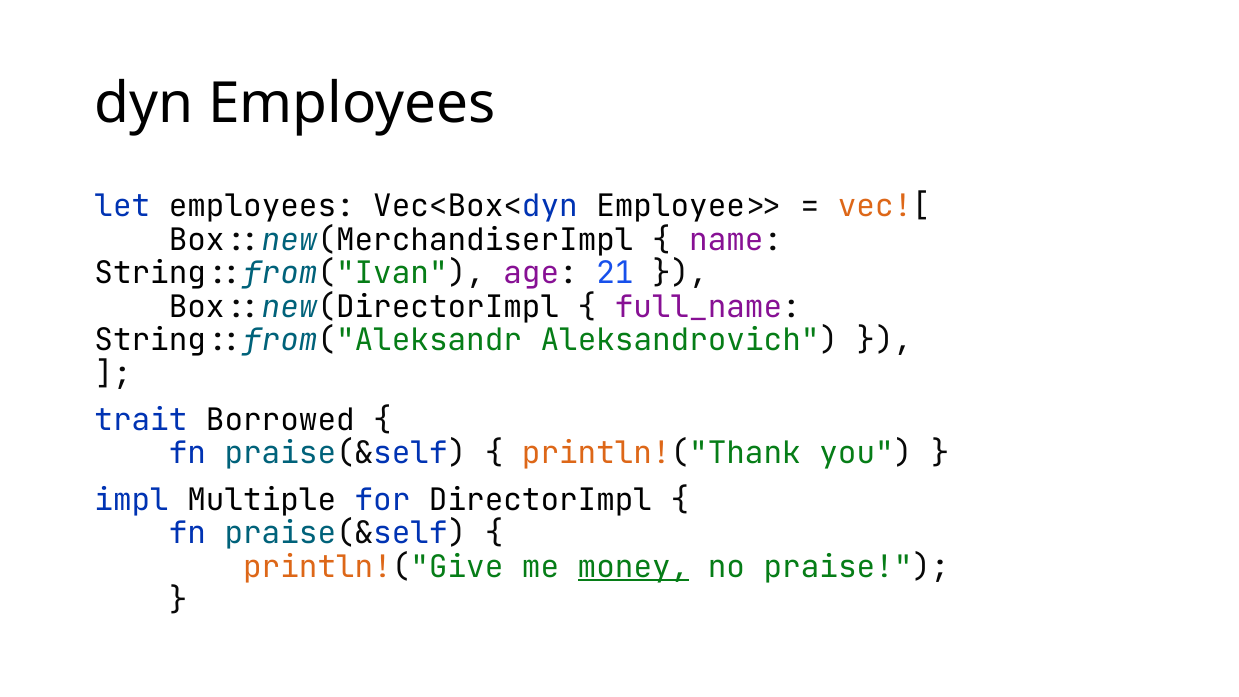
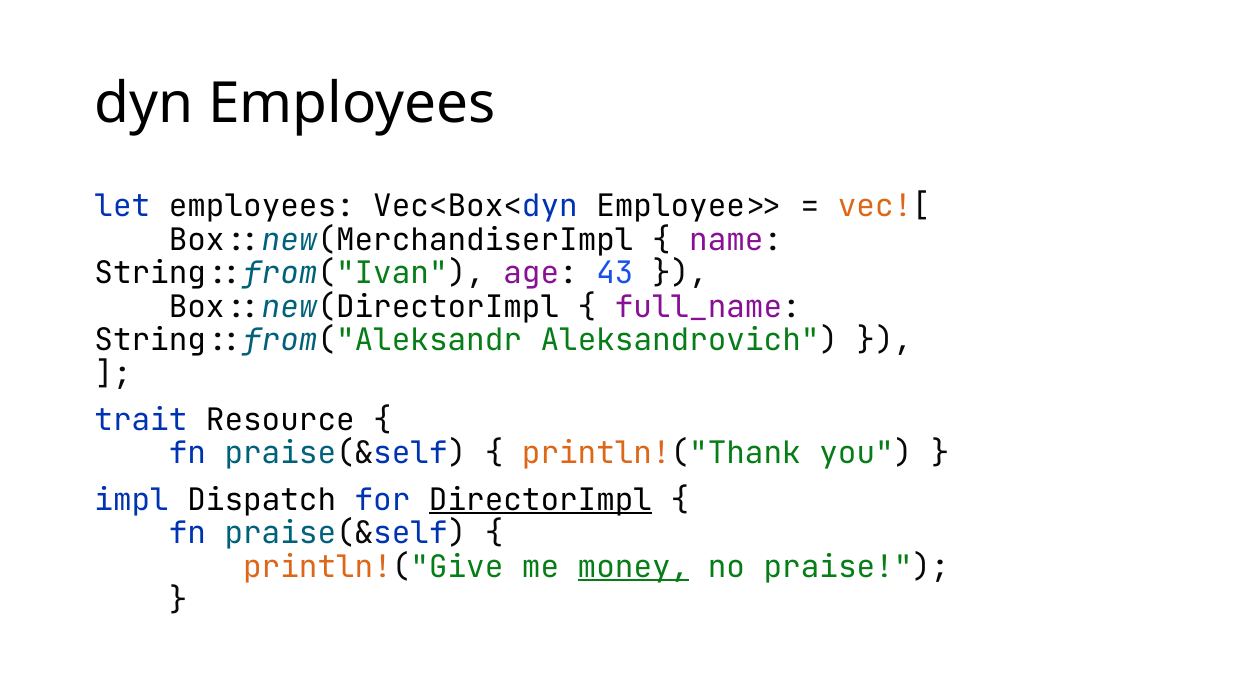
21: 21 -> 43
Borrowed: Borrowed -> Resource
Multiple: Multiple -> Dispatch
DirectorImpl underline: none -> present
